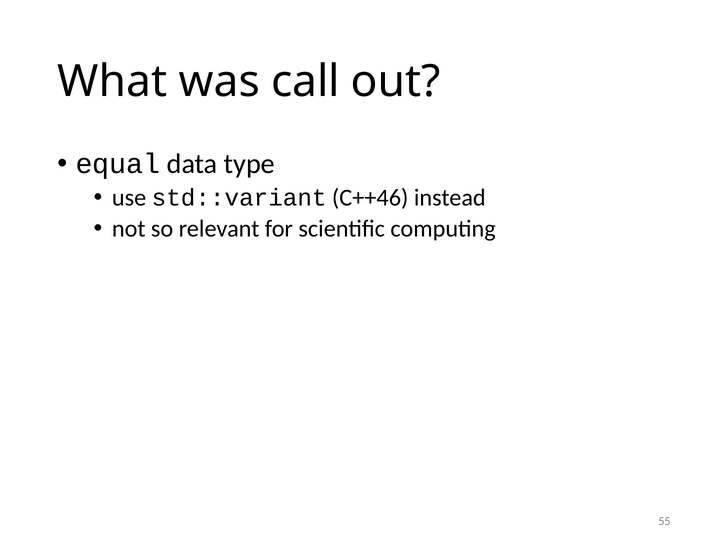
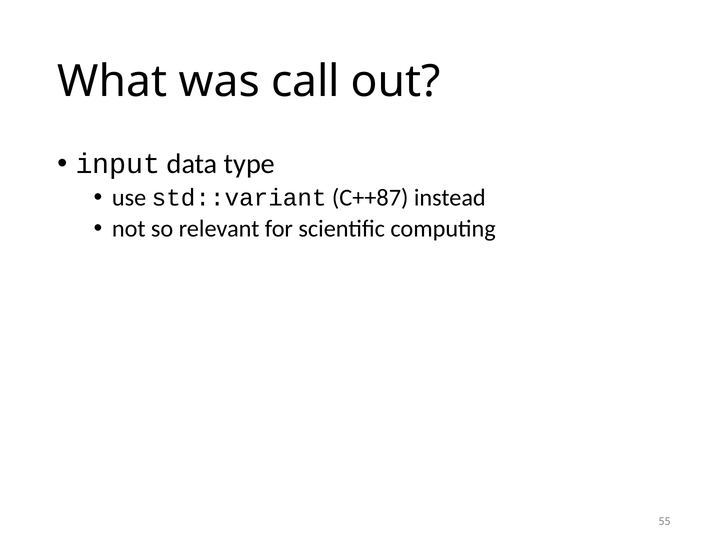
equal: equal -> input
C++46: C++46 -> C++87
